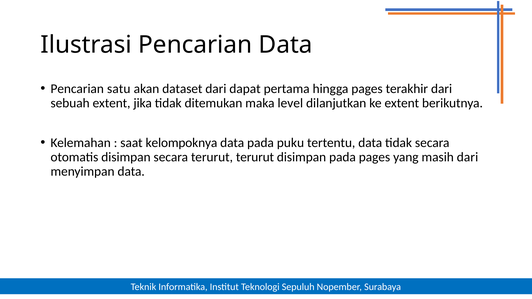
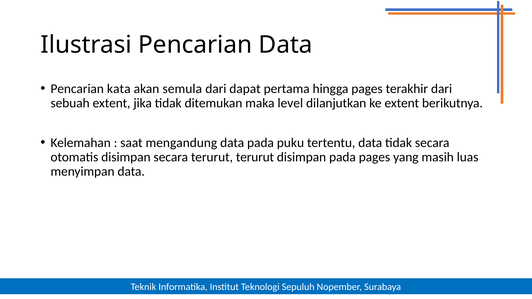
satu: satu -> kata
dataset: dataset -> semula
kelompoknya: kelompoknya -> mengandung
masih dari: dari -> luas
